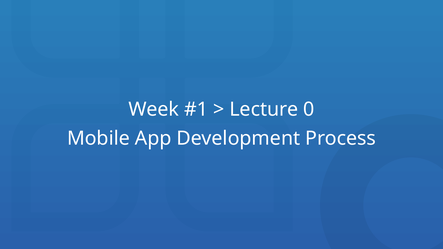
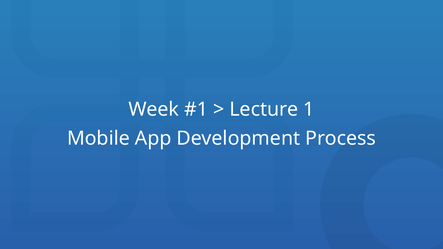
0: 0 -> 1
